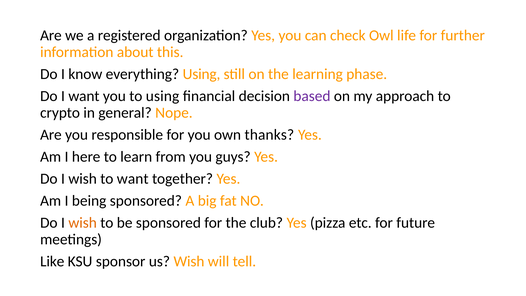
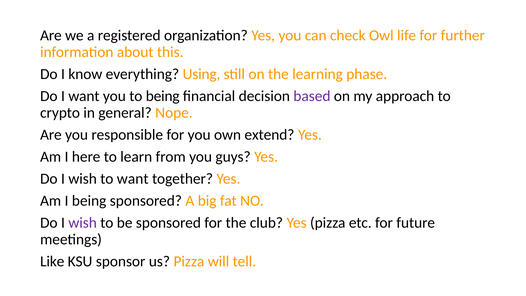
to using: using -> being
thanks: thanks -> extend
wish at (83, 223) colour: orange -> purple
us Wish: Wish -> Pizza
